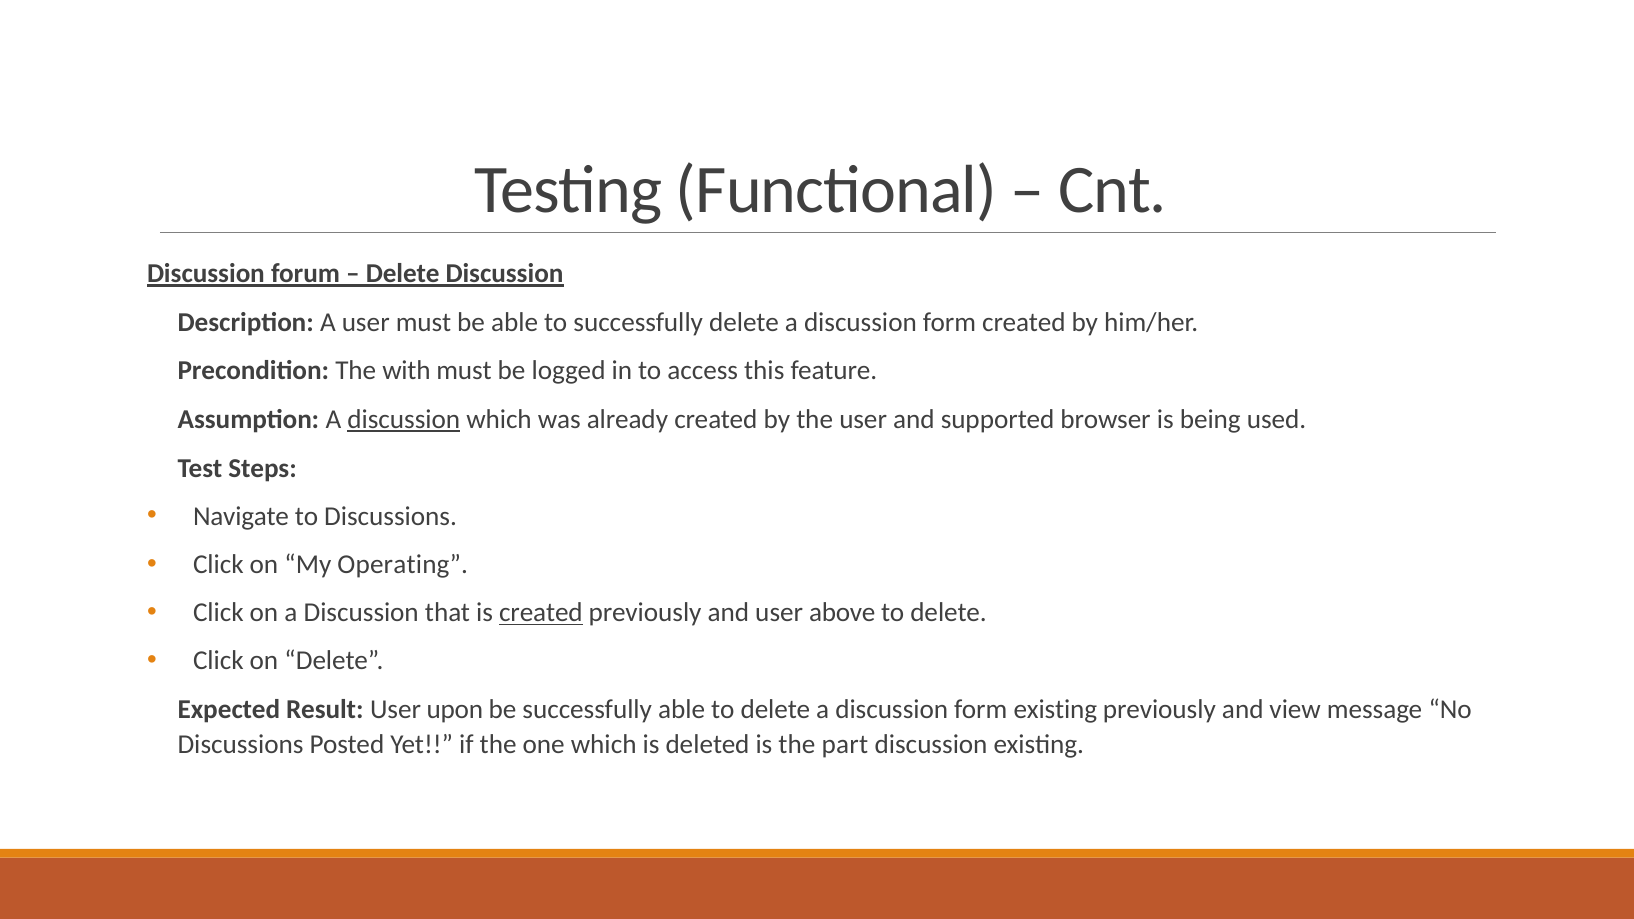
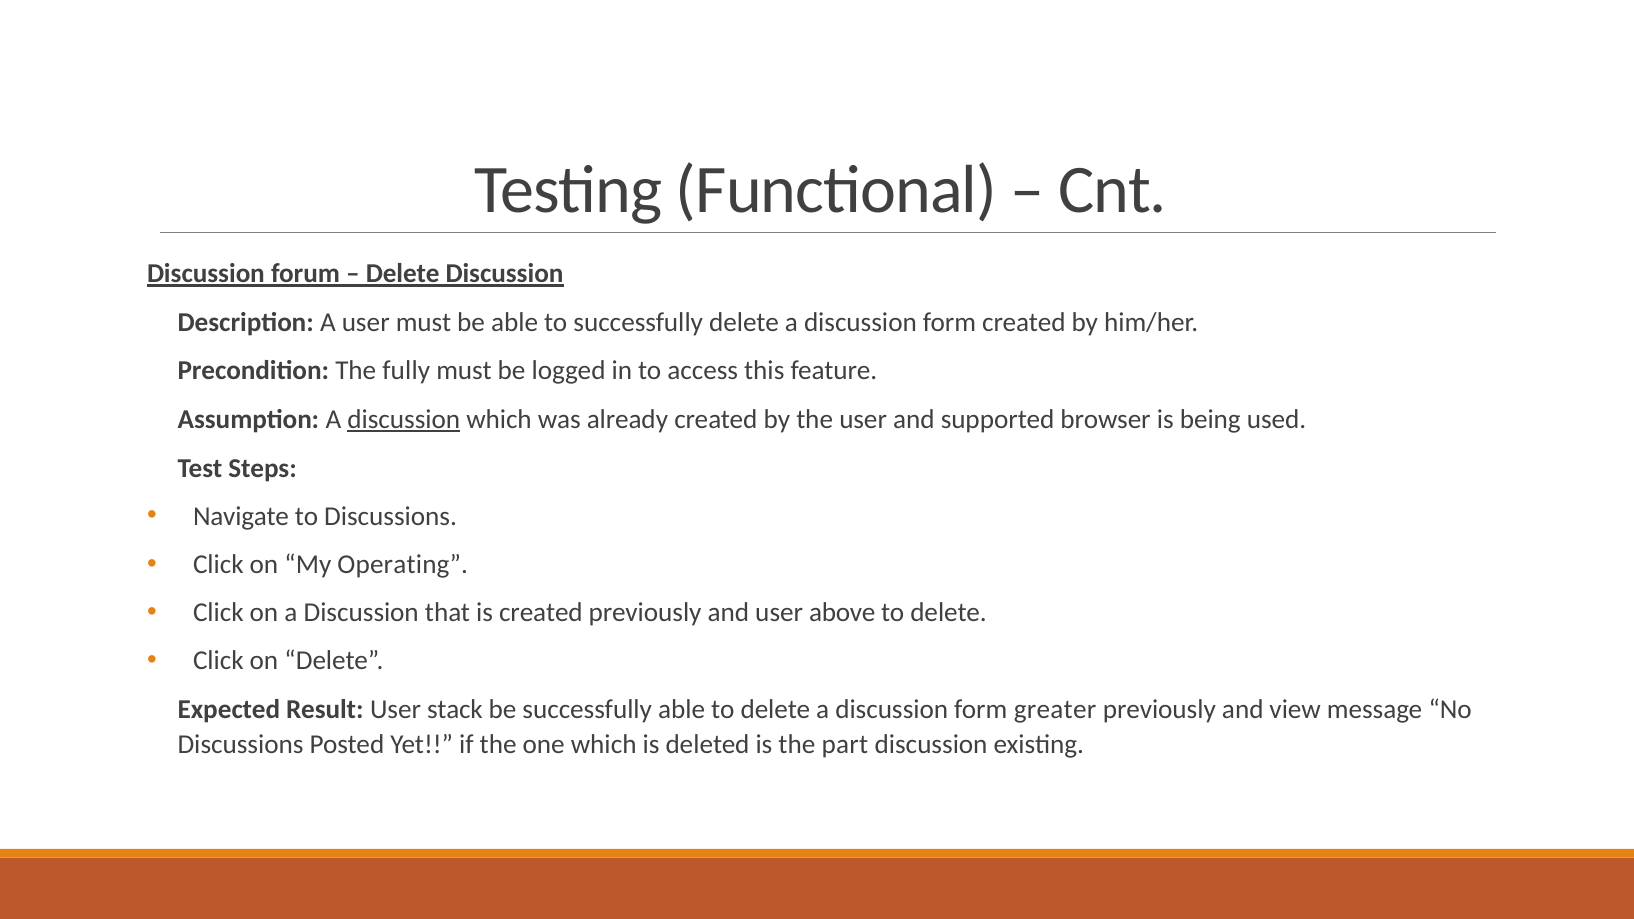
with: with -> fully
created at (541, 613) underline: present -> none
upon: upon -> stack
form existing: existing -> greater
